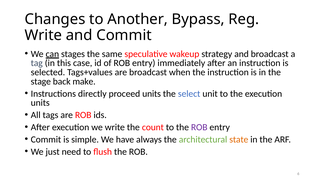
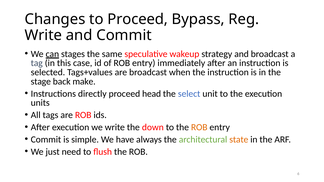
to Another: Another -> Proceed
proceed units: units -> head
count: count -> down
ROB at (199, 127) colour: purple -> orange
